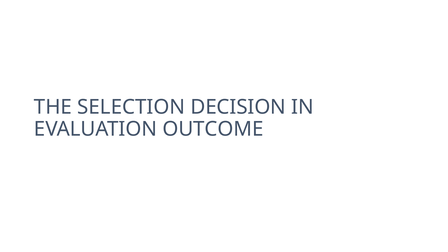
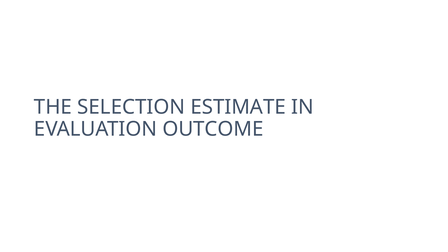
DECISION: DECISION -> ESTIMATE
